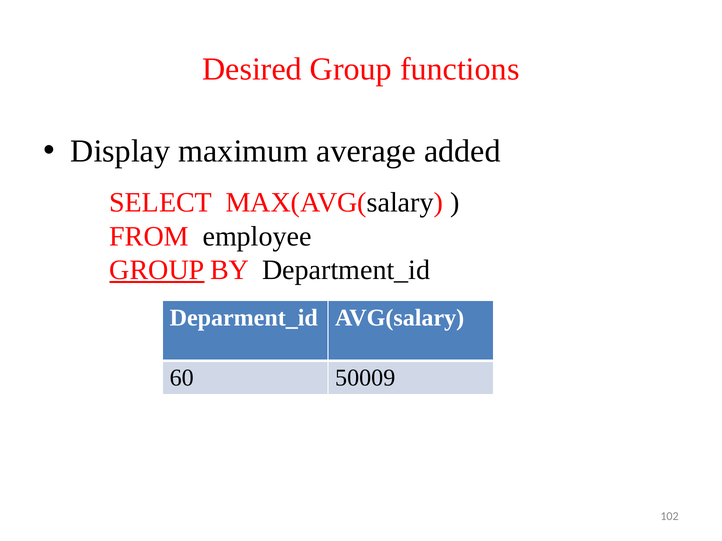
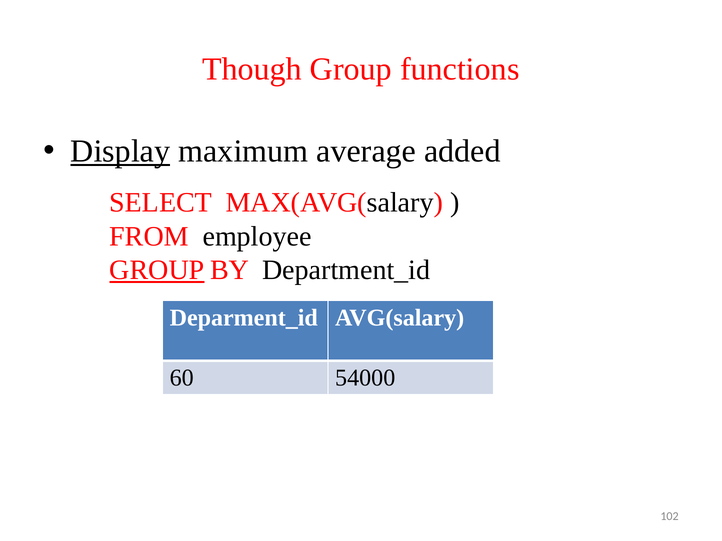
Desired: Desired -> Though
Display underline: none -> present
50009: 50009 -> 54000
